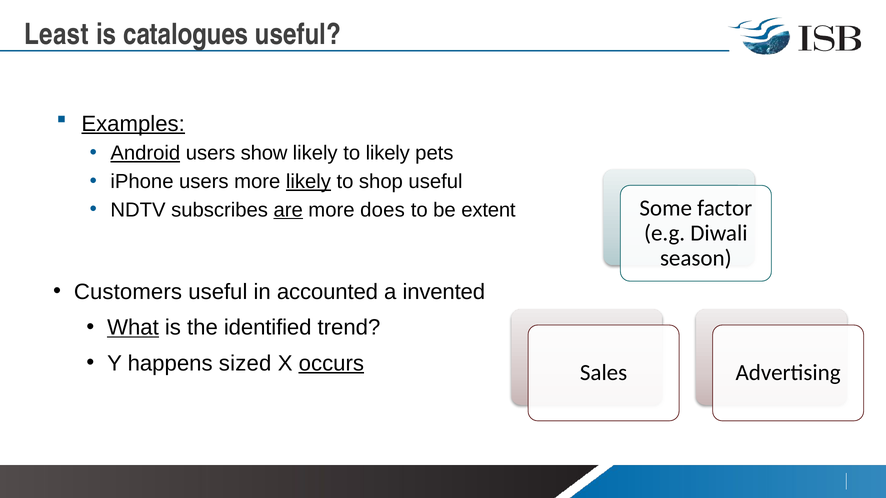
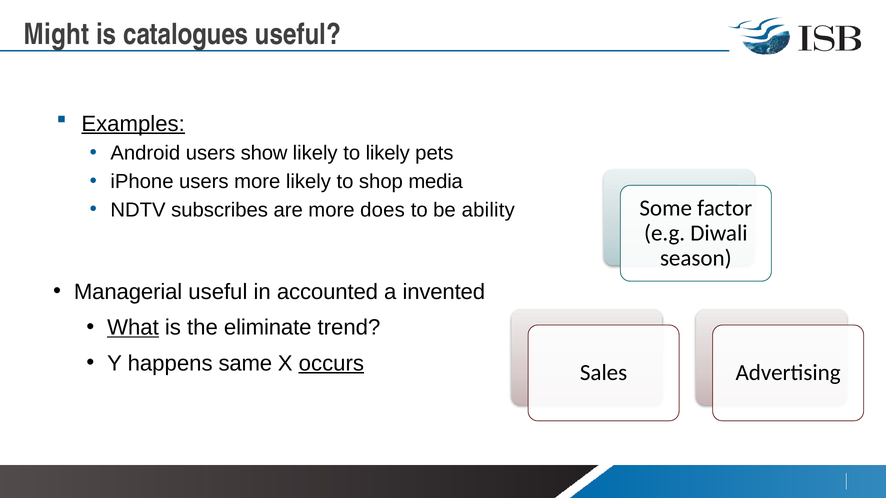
Least: Least -> Might
Android underline: present -> none
likely at (308, 182) underline: present -> none
shop useful: useful -> media
are underline: present -> none
extent: extent -> ability
Customers: Customers -> Managerial
identified: identified -> eliminate
sized: sized -> same
